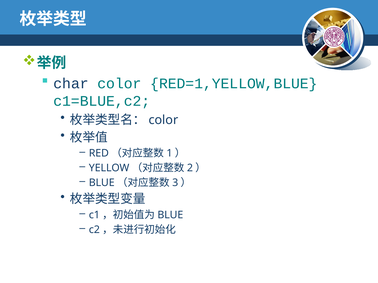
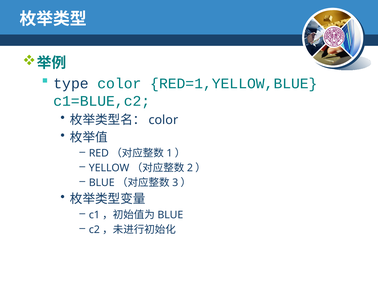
char: char -> type
